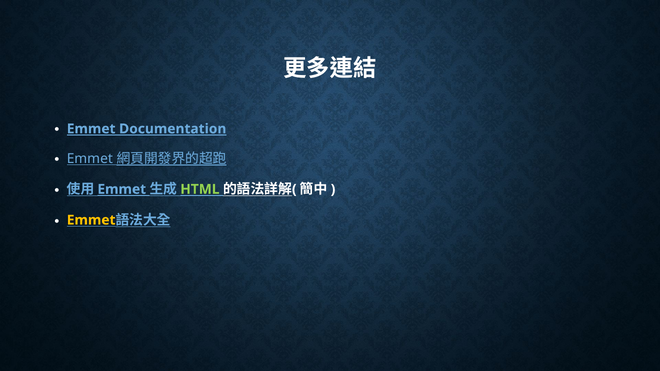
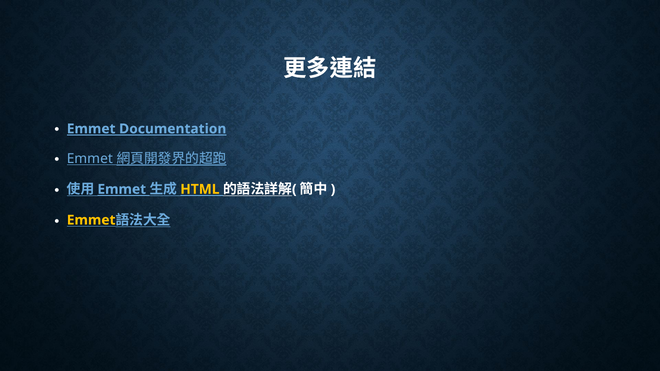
HTML colour: light green -> yellow
